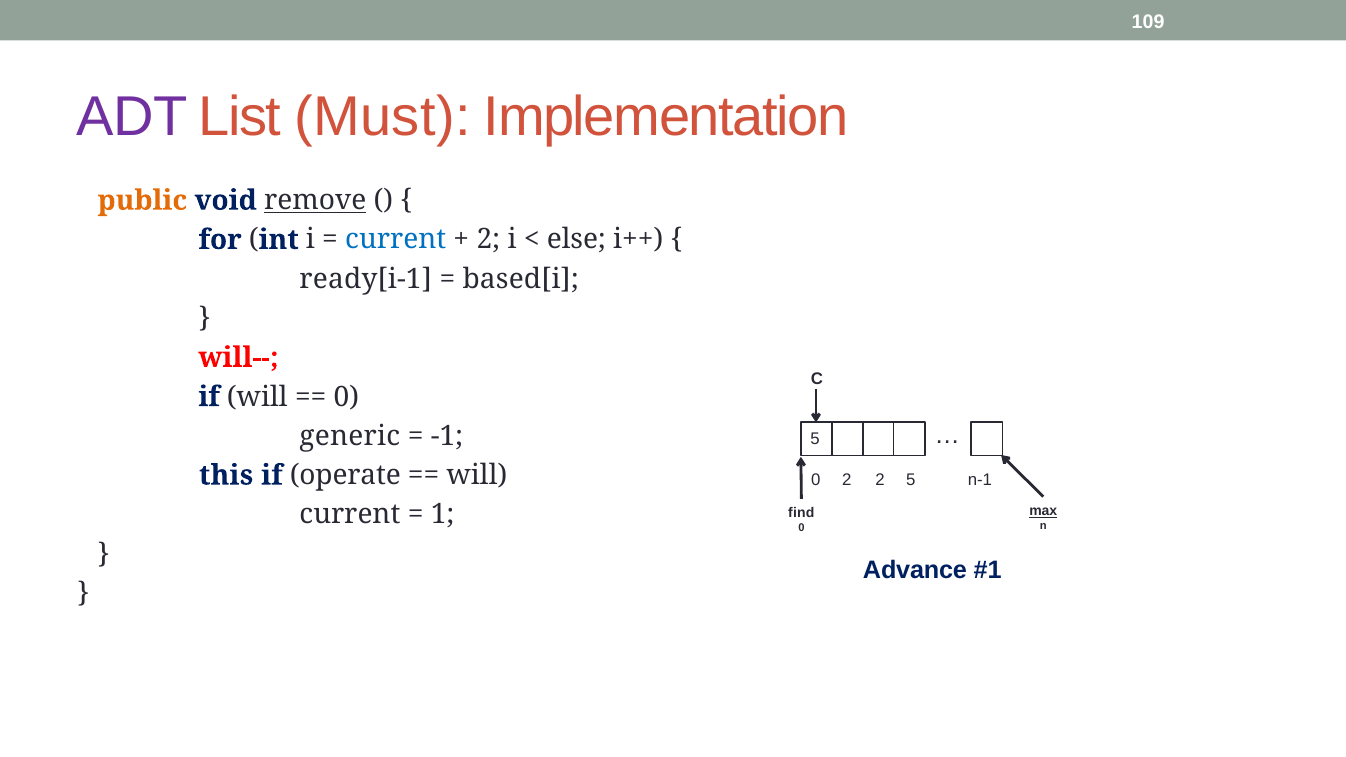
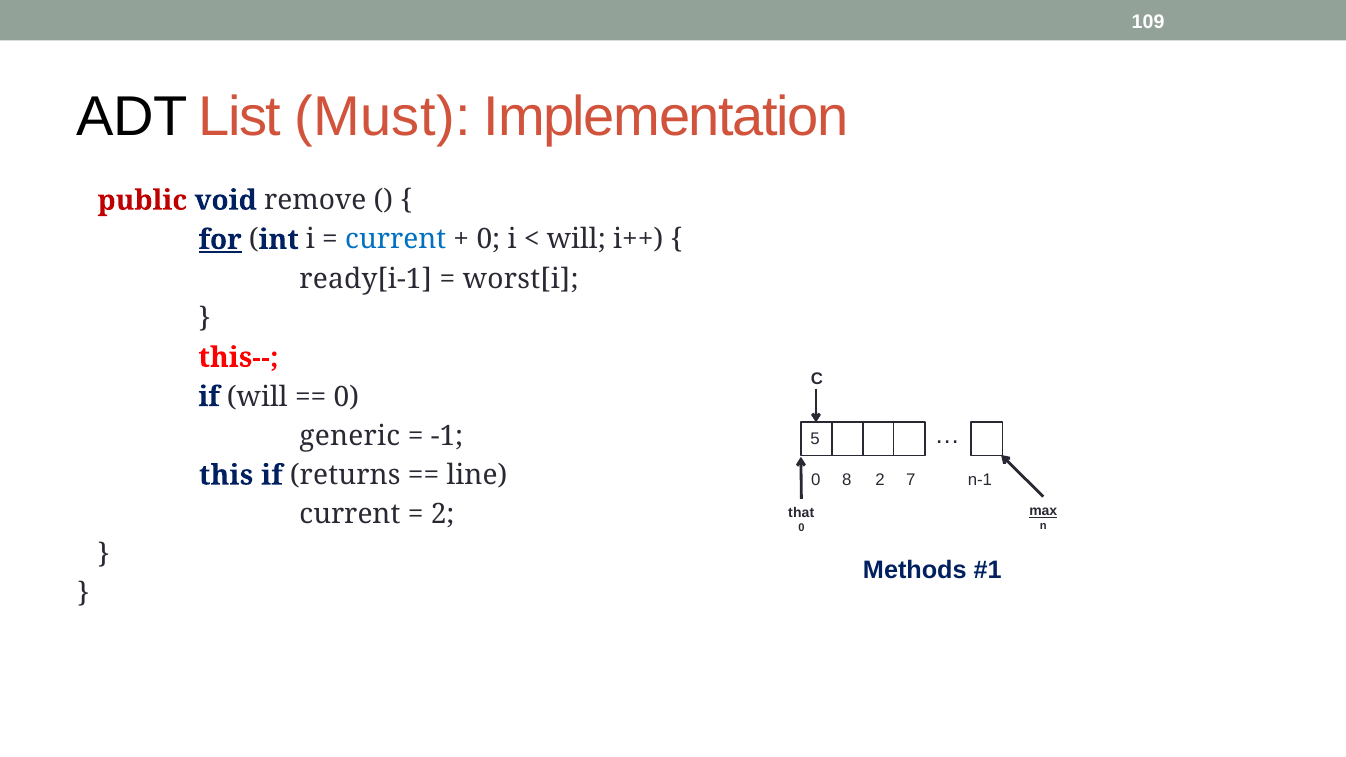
ADT colour: purple -> black
public colour: orange -> red
remove underline: present -> none
for underline: none -> present
2 at (488, 240): 2 -> 0
else at (576, 240): else -> will
based[i: based[i -> worst[i
will--: will-- -> this--
operate: operate -> returns
will at (477, 475): will -> line
0 2: 2 -> 8
2 5: 5 -> 7
1 at (443, 515): 1 -> 2
find: find -> that
Advance: Advance -> Methods
